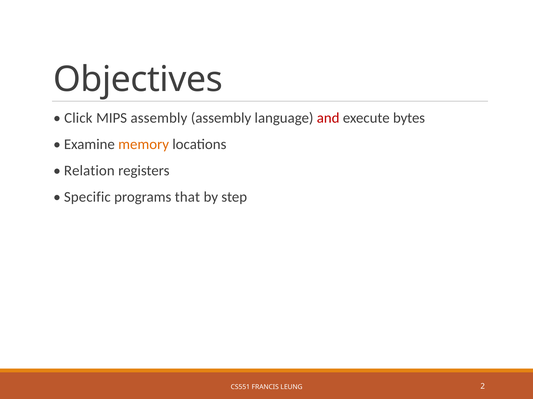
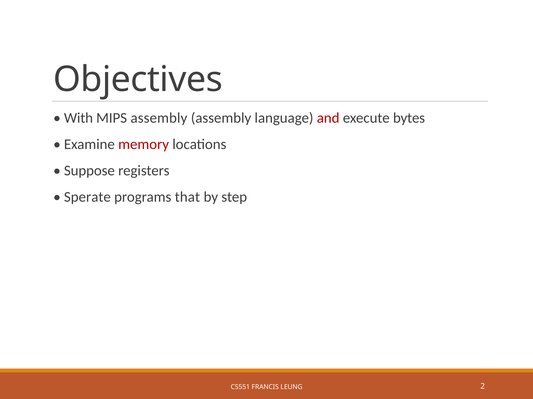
Click: Click -> With
memory colour: orange -> red
Relation: Relation -> Suppose
Specific: Specific -> Sperate
